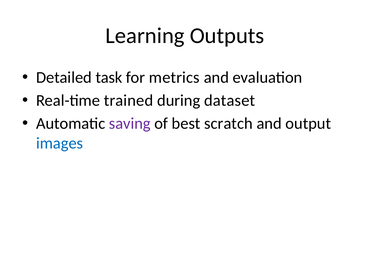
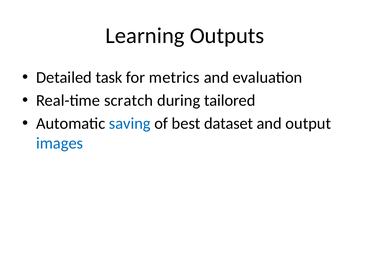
trained: trained -> scratch
dataset: dataset -> tailored
saving colour: purple -> blue
scratch: scratch -> dataset
